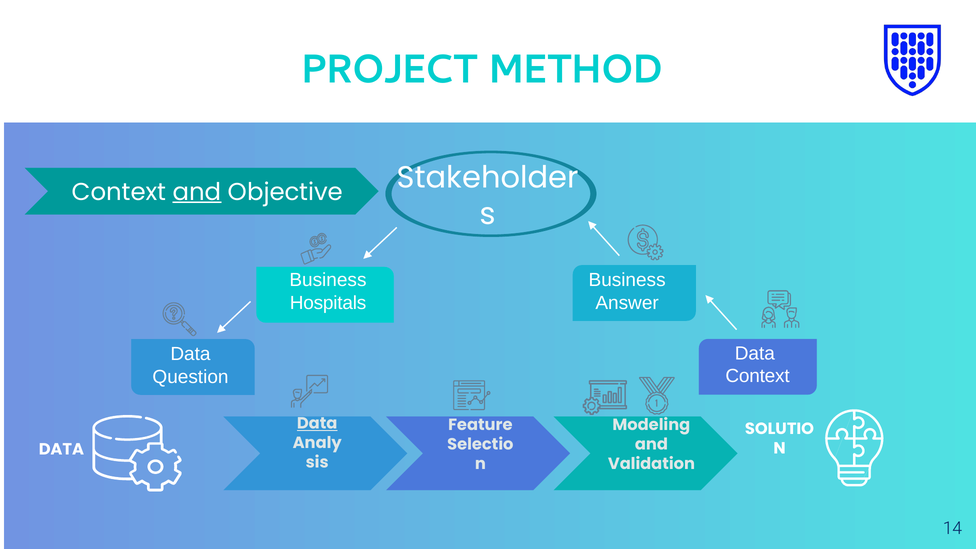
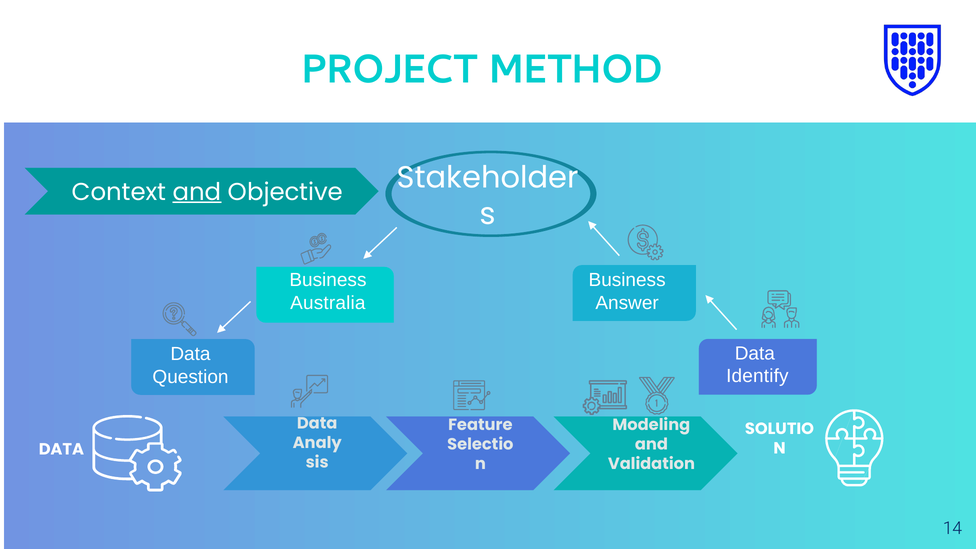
Hospitals: Hospitals -> Australia
Context at (758, 376): Context -> Identify
Data at (317, 423) underline: present -> none
